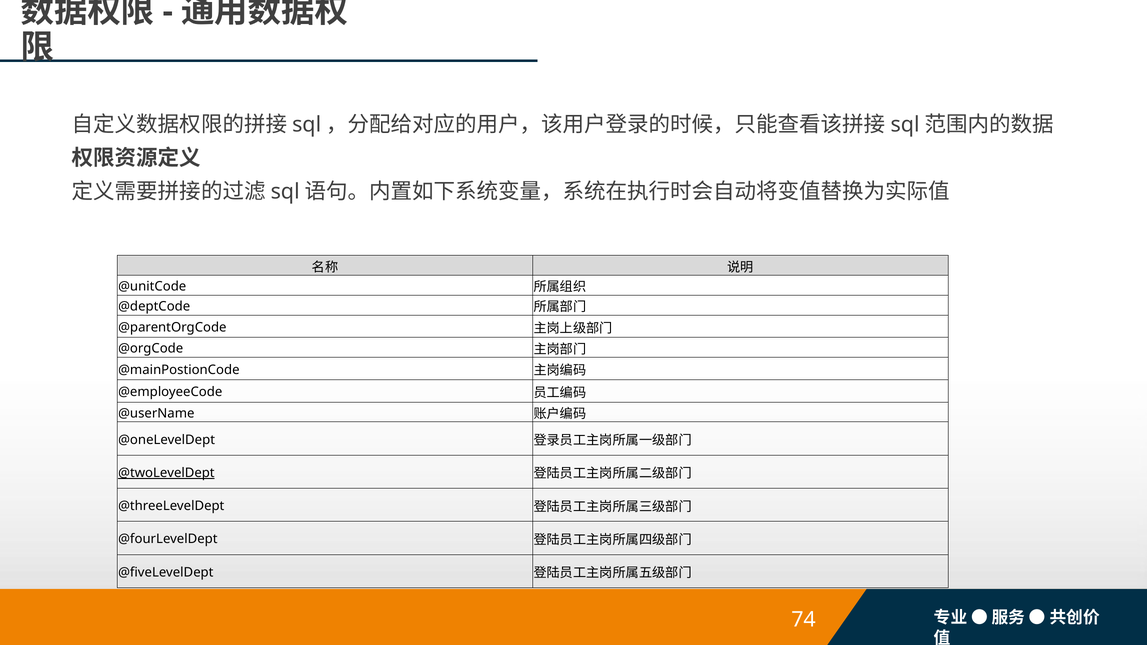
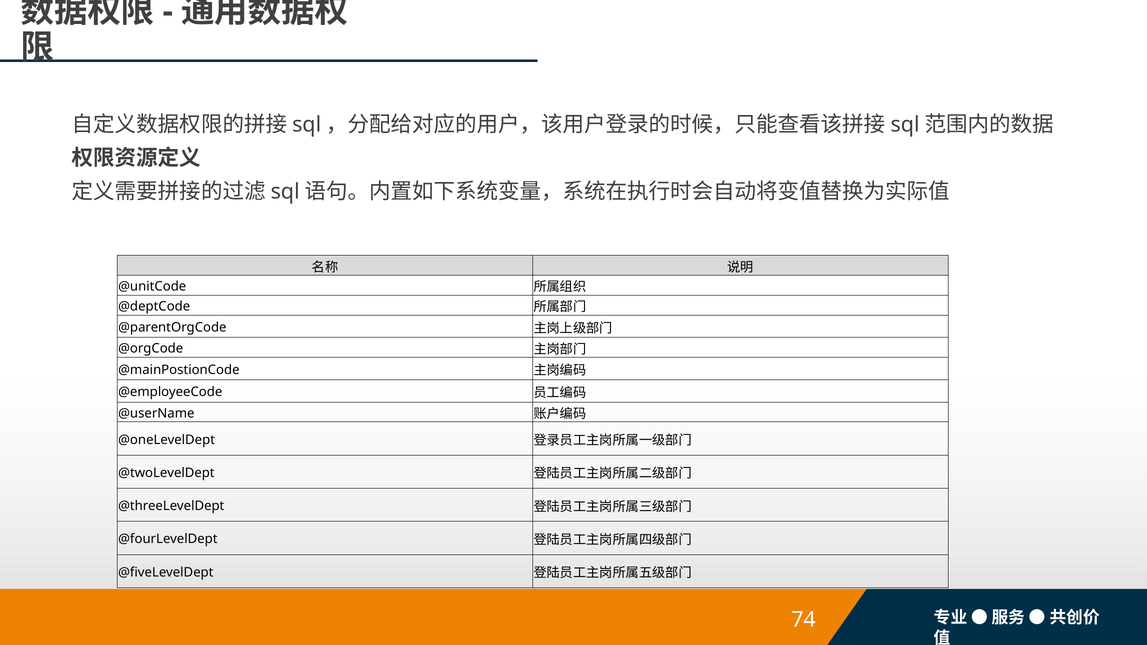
@twoLevelDept underline: present -> none
